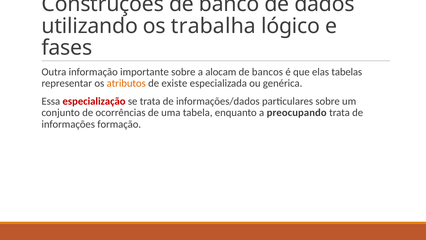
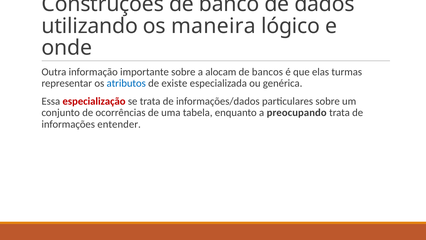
trabalha: trabalha -> maneira
fases: fases -> onde
tabelas: tabelas -> turmas
atributos colour: orange -> blue
formação: formação -> entender
